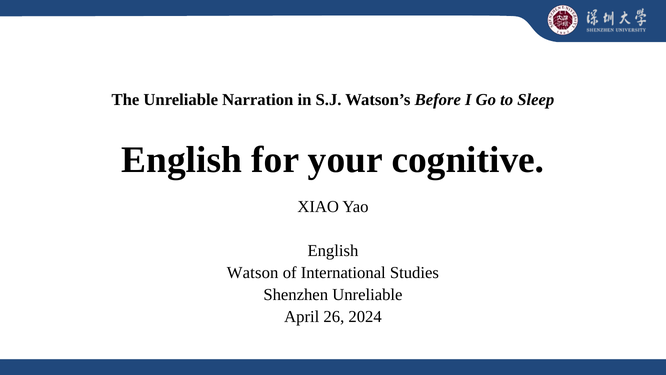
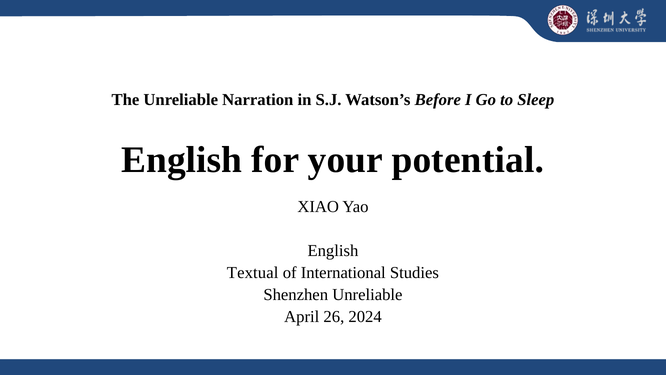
cognitive: cognitive -> potential
Watson: Watson -> Textual
